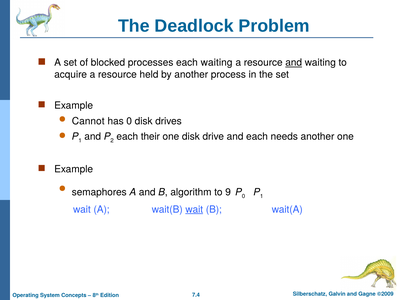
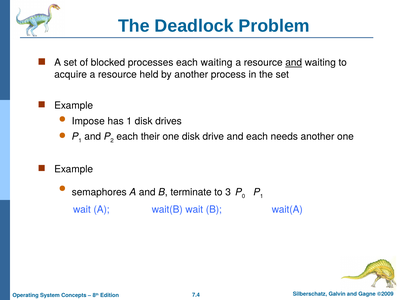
Cannot: Cannot -> Impose
has 0: 0 -> 1
algorithm: algorithm -> terminate
9: 9 -> 3
wait at (194, 209) underline: present -> none
